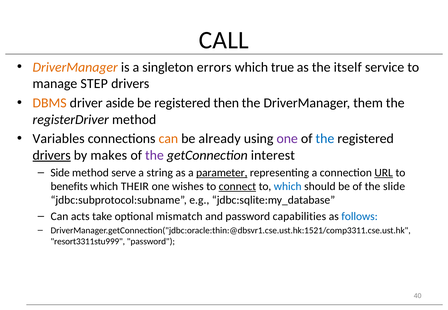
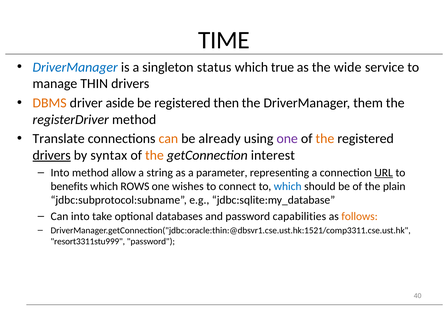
CALL: CALL -> TIME
DriverManager at (75, 67) colour: orange -> blue
errors: errors -> status
itself: itself -> wide
STEP: STEP -> THIN
Variables: Variables -> Translate
the at (325, 139) colour: blue -> orange
makes: makes -> syntax
the at (154, 155) colour: purple -> orange
Side at (60, 173): Side -> Into
serve: serve -> allow
parameter underline: present -> none
THEIR: THEIR -> ROWS
connect underline: present -> none
slide: slide -> plain
Can acts: acts -> into
mismatch: mismatch -> databases
follows colour: blue -> orange
